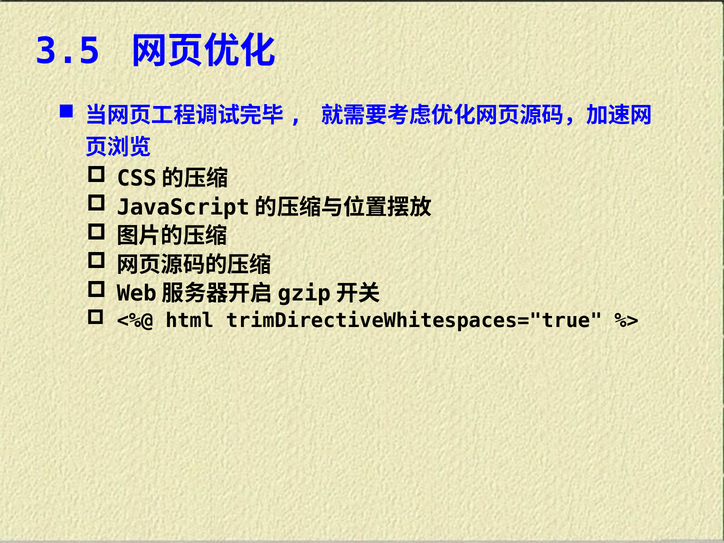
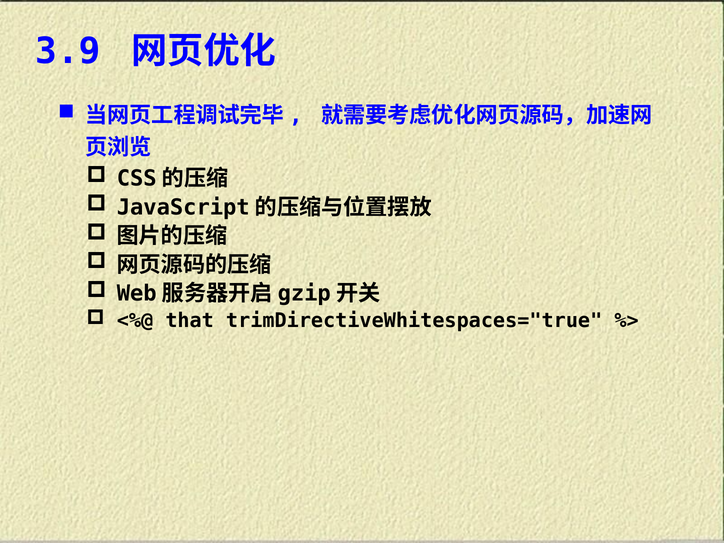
3.5: 3.5 -> 3.9
html: html -> that
